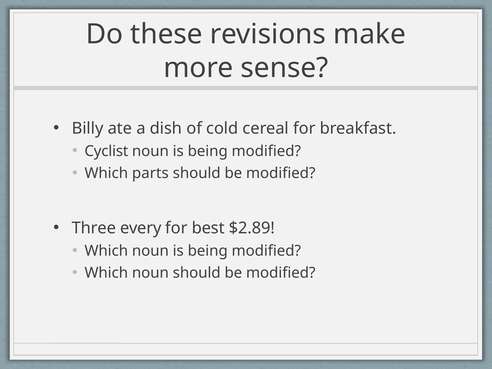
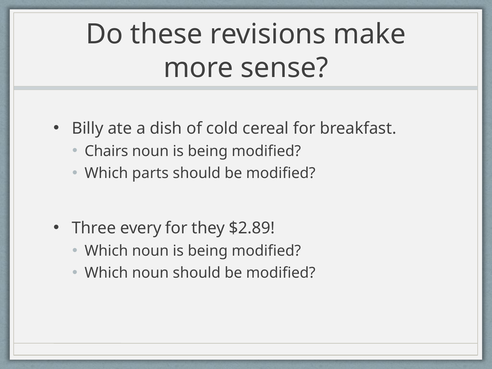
Cyclist: Cyclist -> Chairs
best: best -> they
